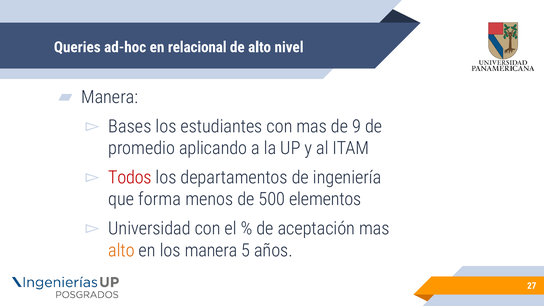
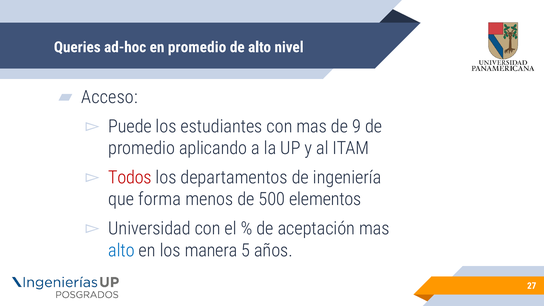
en relacional: relacional -> promedio
Manera at (110, 97): Manera -> Acceso
Bases: Bases -> Puede
alto at (121, 250) colour: orange -> blue
